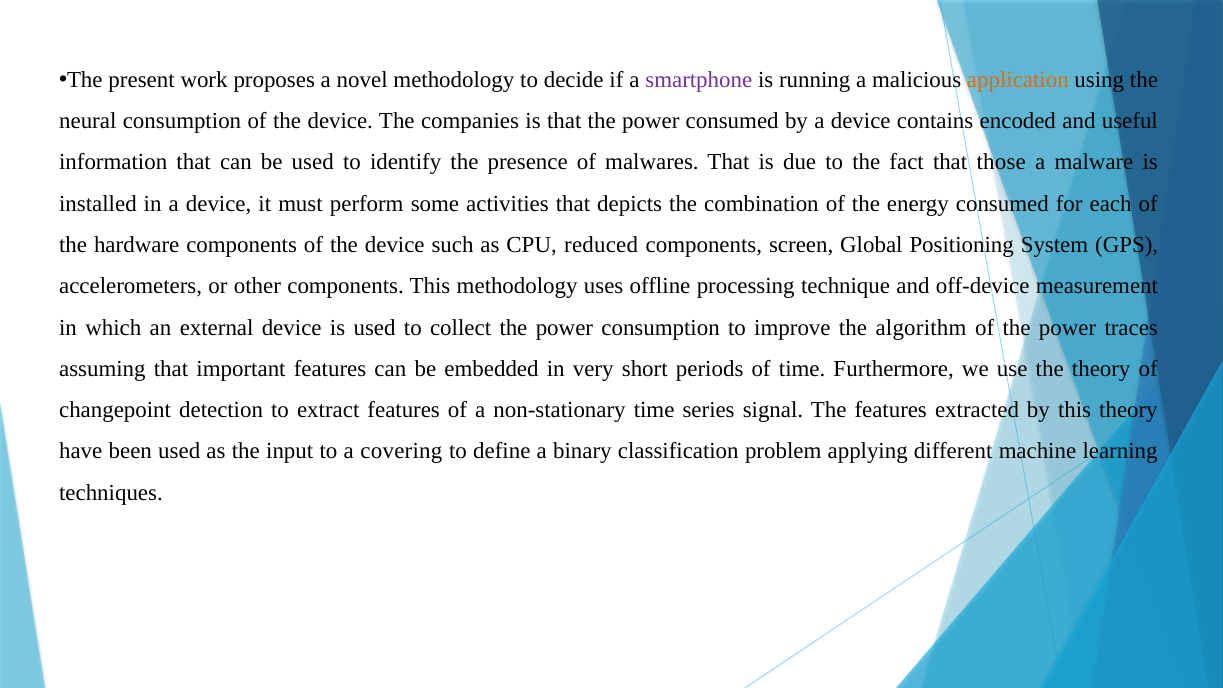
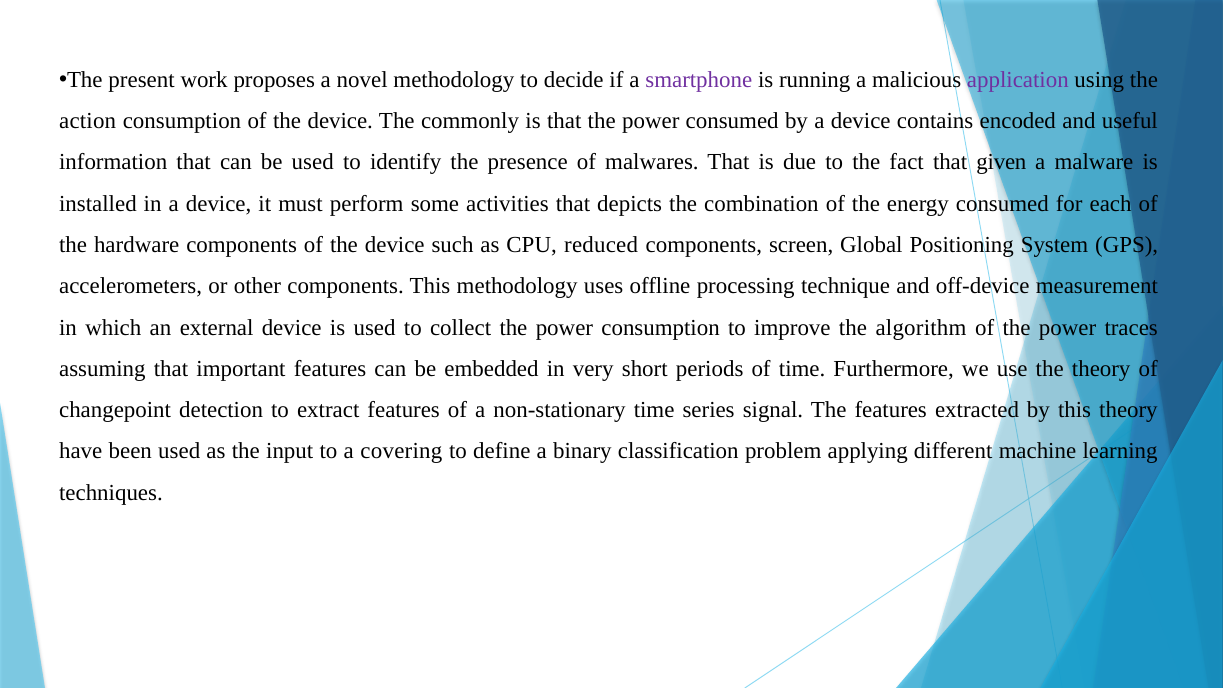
application colour: orange -> purple
neural: neural -> action
companies: companies -> commonly
those: those -> given
